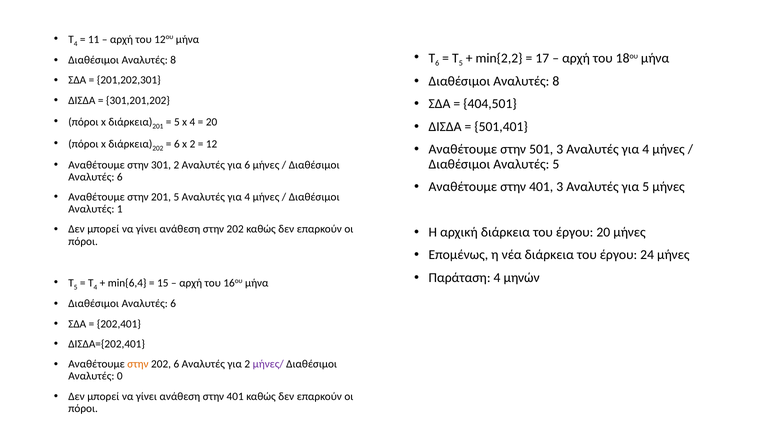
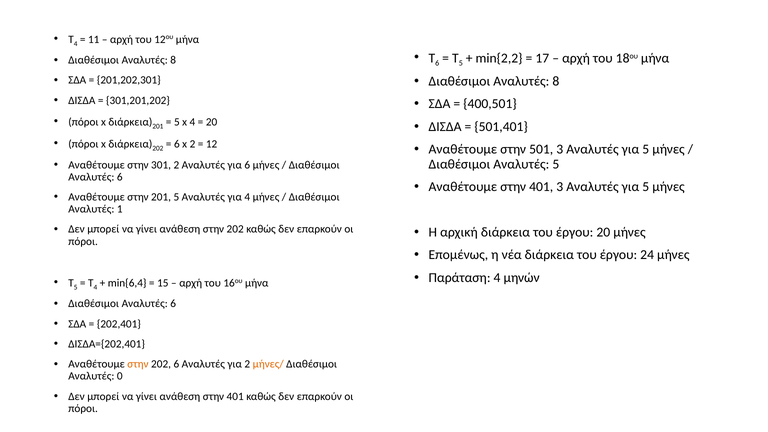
404,501: 404,501 -> 400,501
4 at (646, 149): 4 -> 5
μήνες/ colour: purple -> orange
